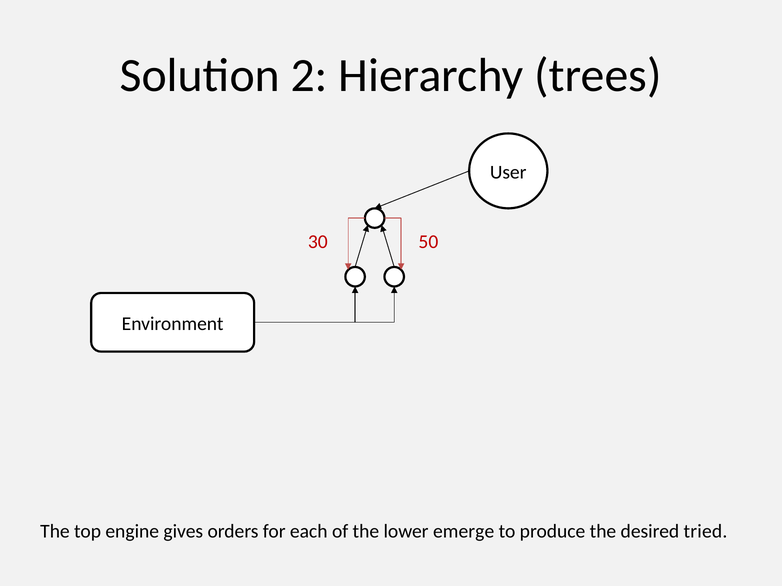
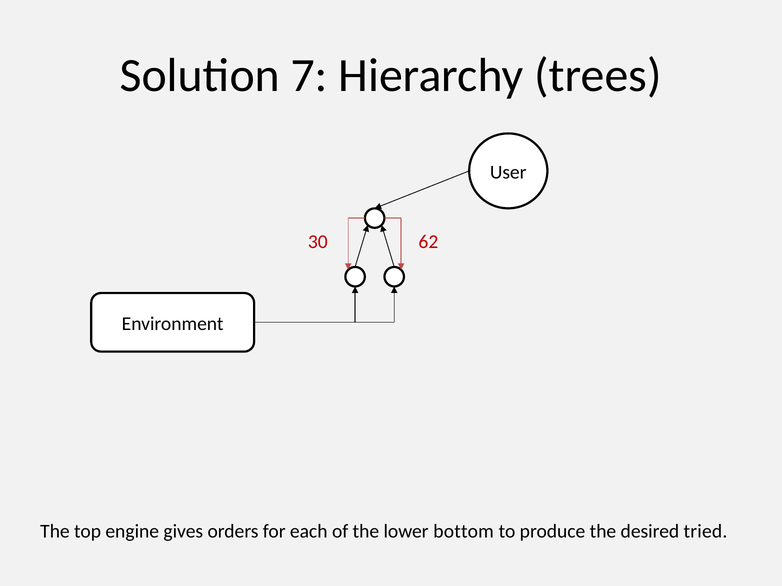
2: 2 -> 7
50: 50 -> 62
emerge: emerge -> bottom
